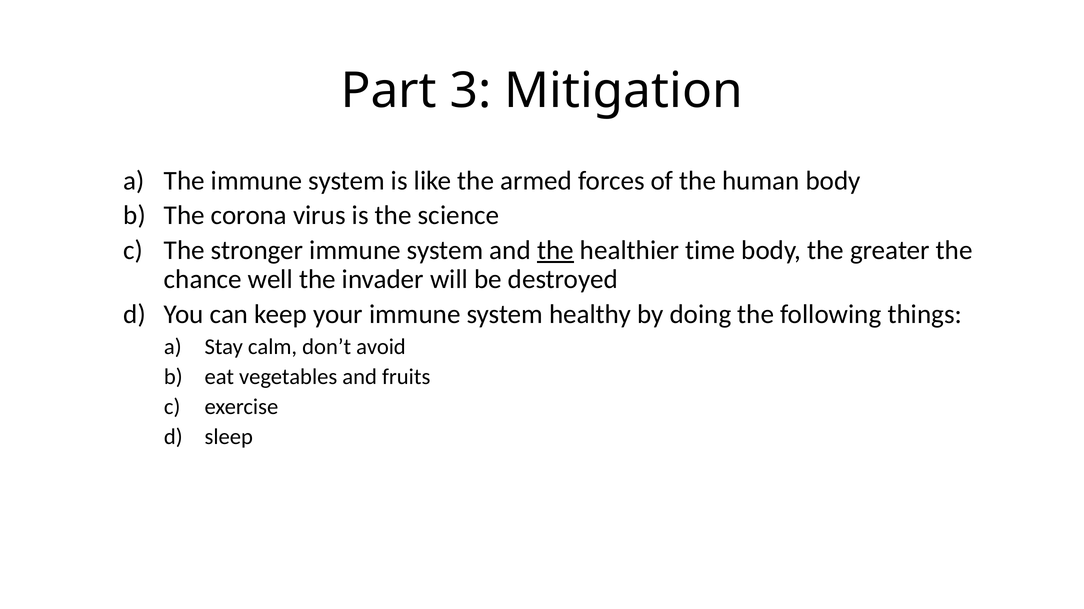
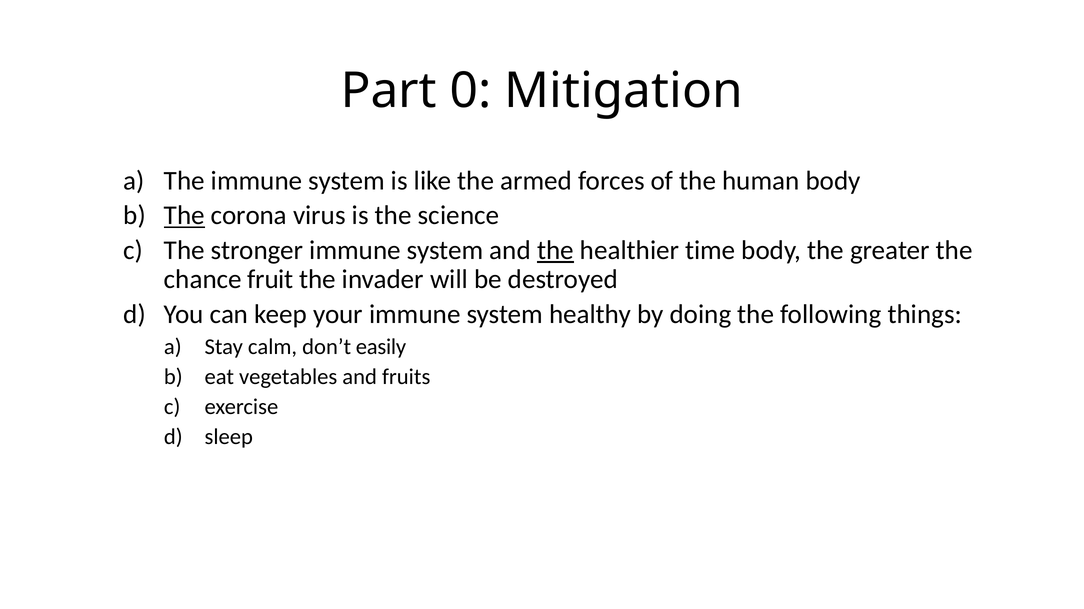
3: 3 -> 0
The at (184, 216) underline: none -> present
well: well -> fruit
avoid: avoid -> easily
